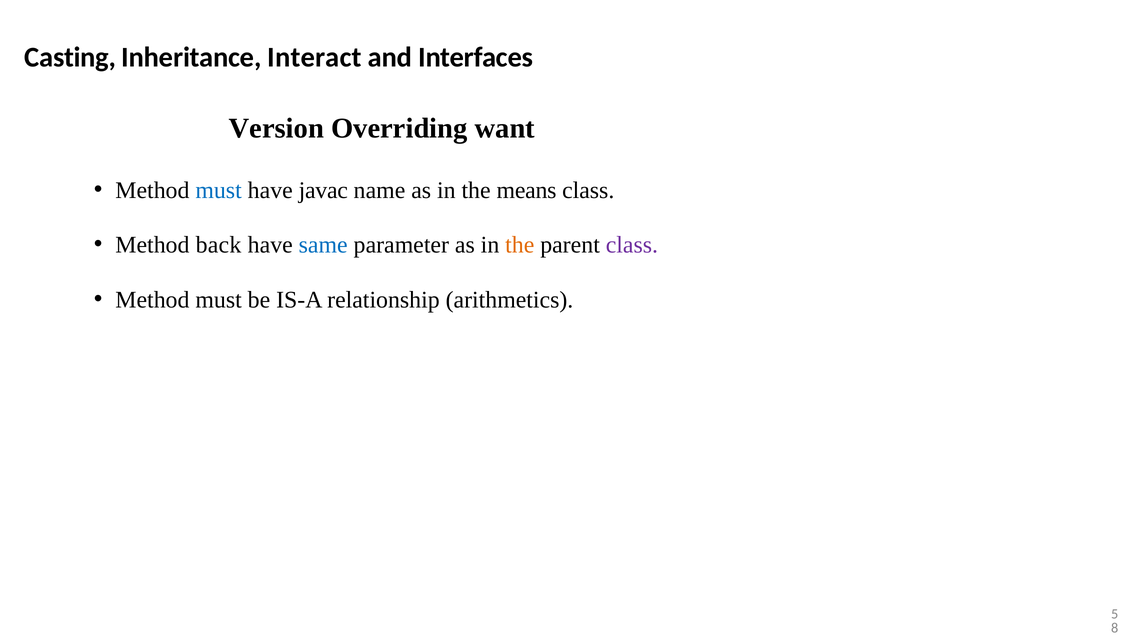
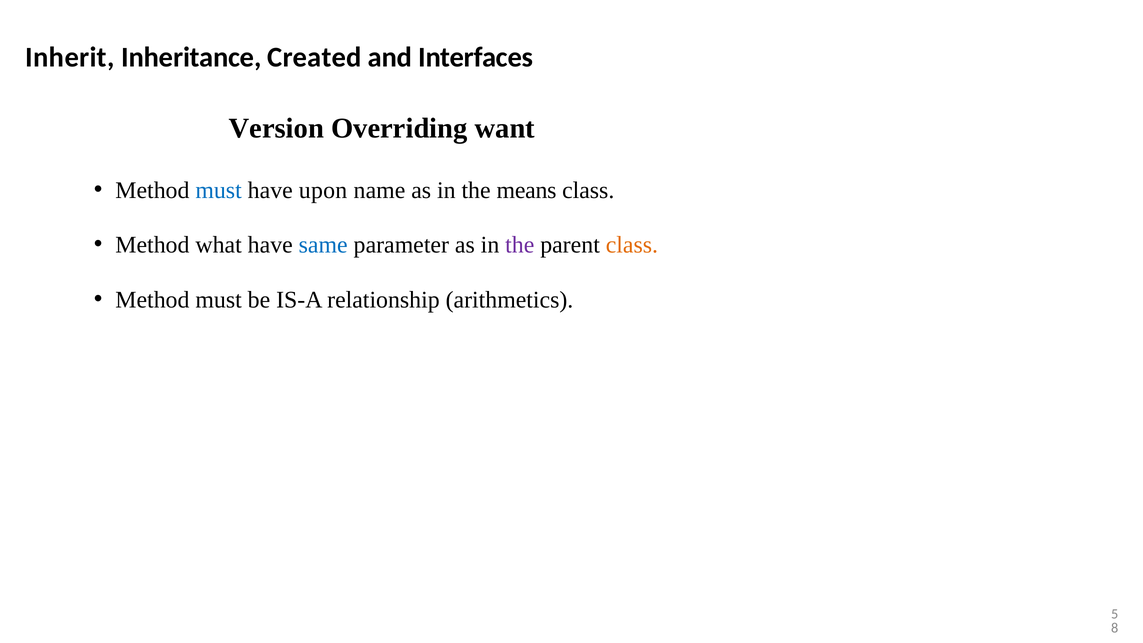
Casting: Casting -> Inherit
Interact: Interact -> Created
javac: javac -> upon
back: back -> what
the at (520, 245) colour: orange -> purple
class at (632, 245) colour: purple -> orange
